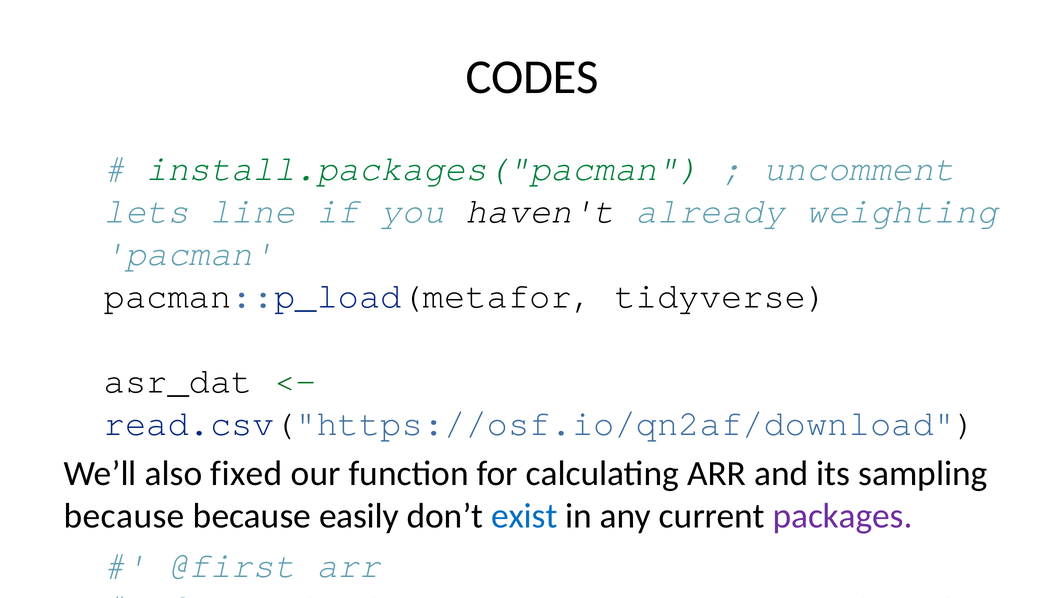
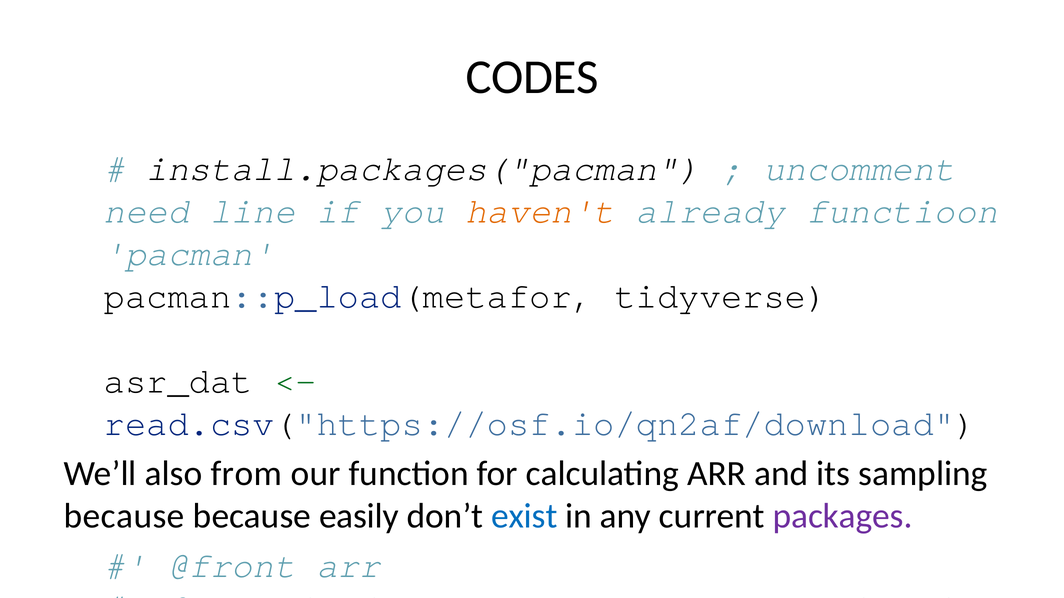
install.packages("pacman colour: green -> black
lets: lets -> need
haven't colour: black -> orange
weighting: weighting -> functioon
fixed: fixed -> from
@first: @first -> @front
